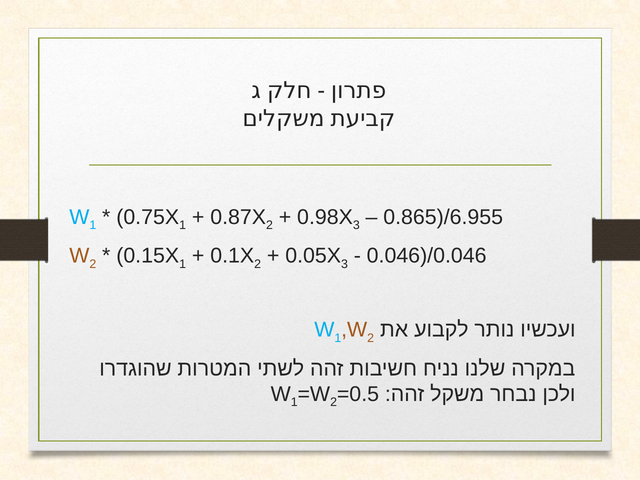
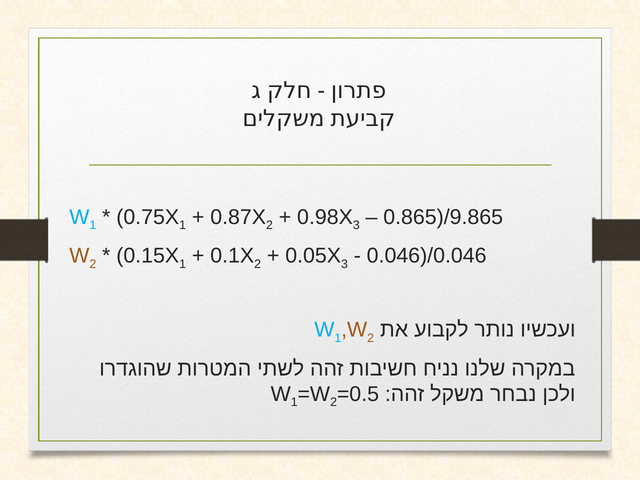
0.865)/6.955: 0.865)/6.955 -> 0.865)/9.865
